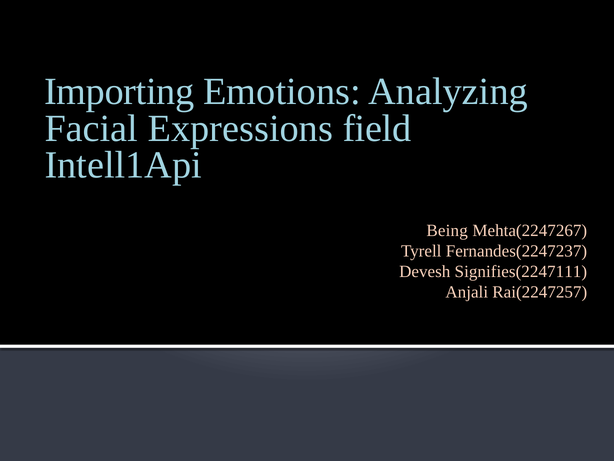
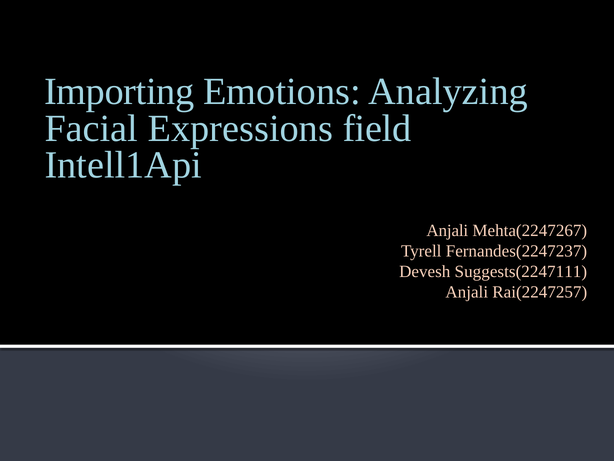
Being at (447, 230): Being -> Anjali
Signifies(2247111: Signifies(2247111 -> Suggests(2247111
